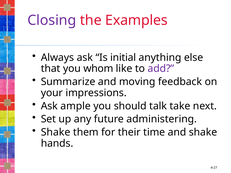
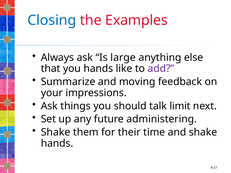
Closing colour: purple -> blue
initial: initial -> large
you whom: whom -> hands
ample: ample -> things
take: take -> limit
